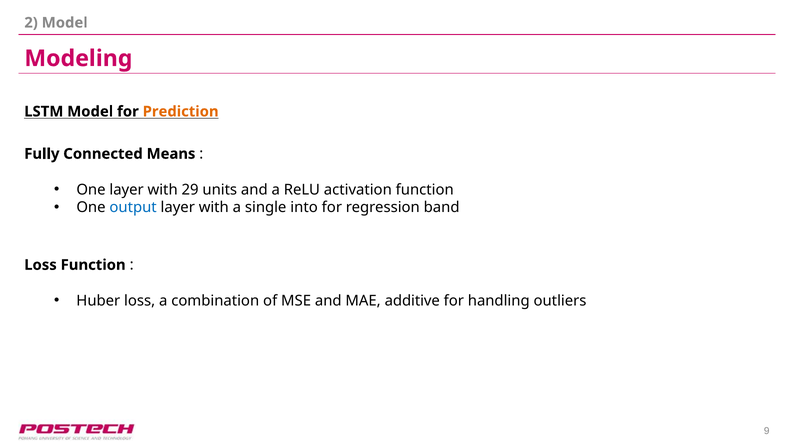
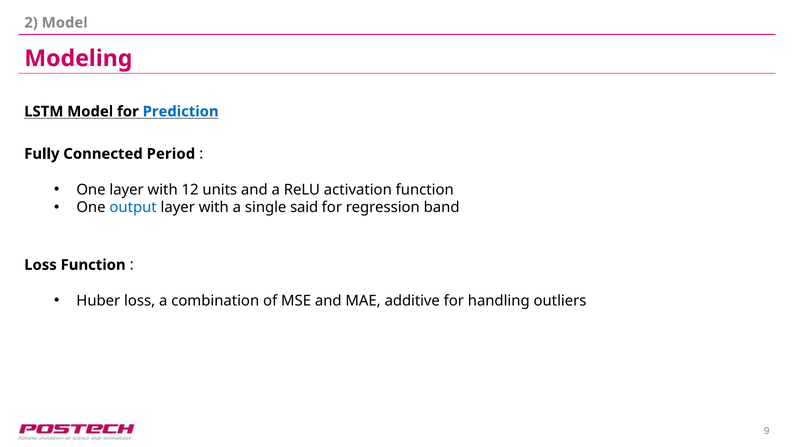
Prediction colour: orange -> blue
Means: Means -> Period
29: 29 -> 12
into: into -> said
